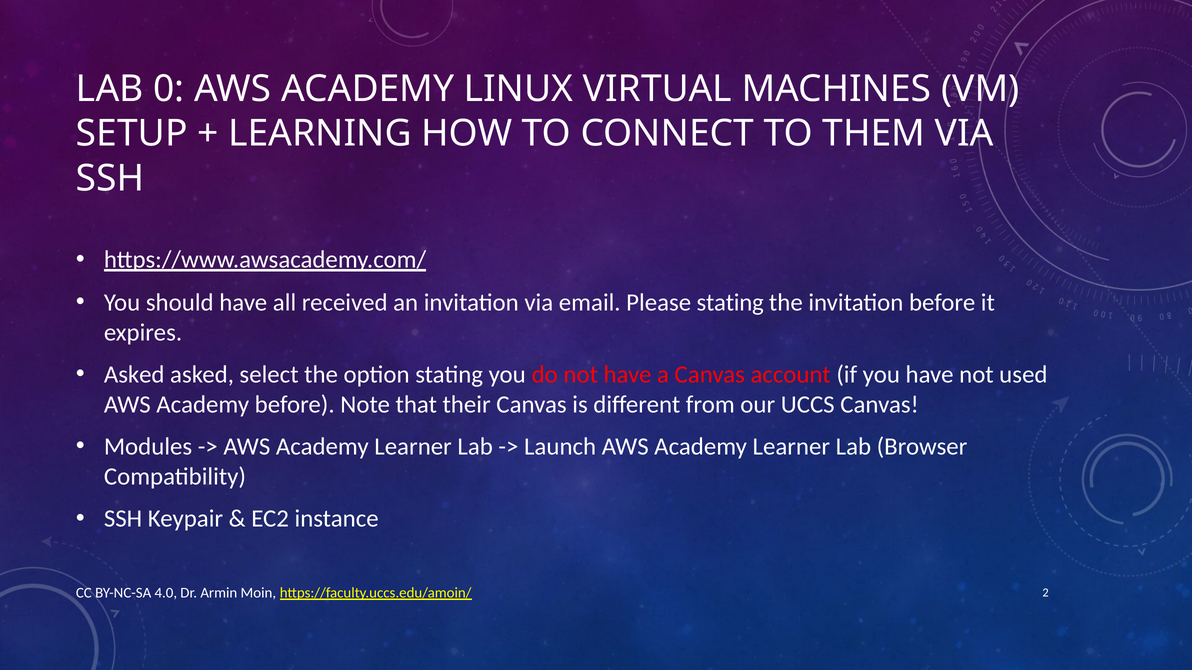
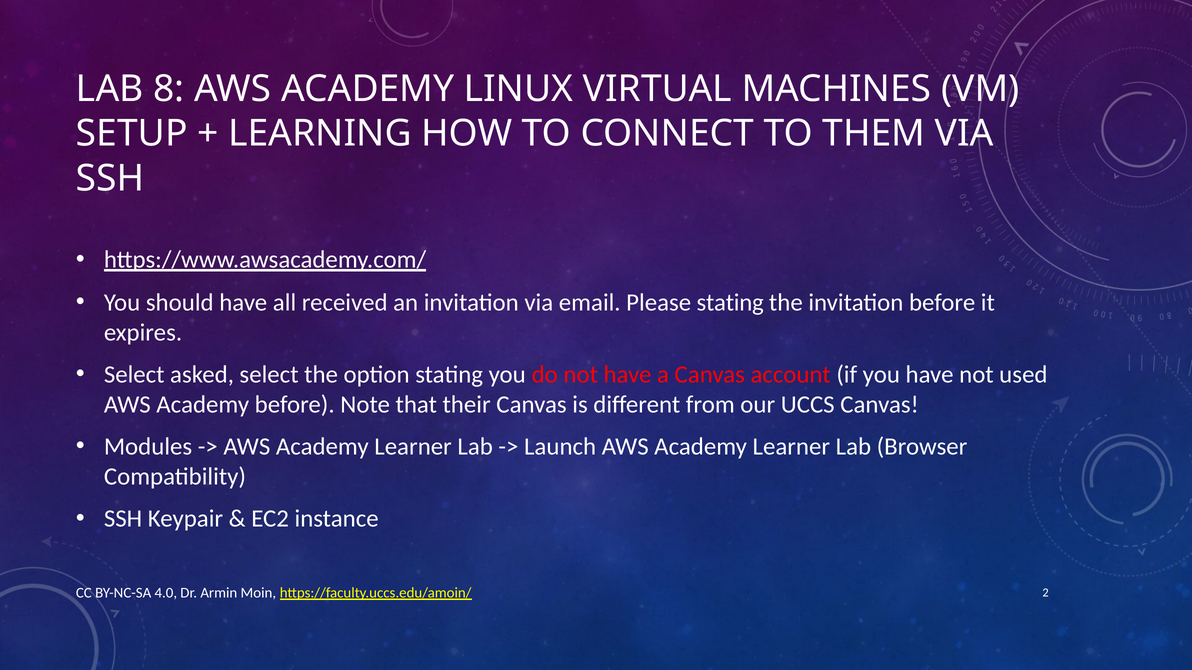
0: 0 -> 8
Asked at (134, 375): Asked -> Select
